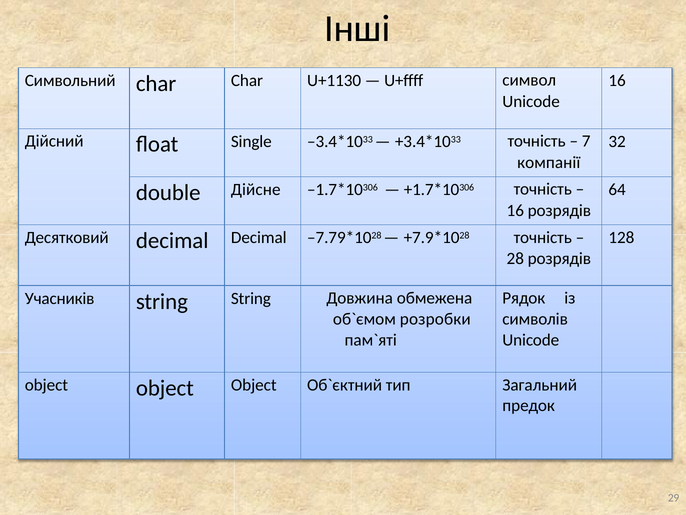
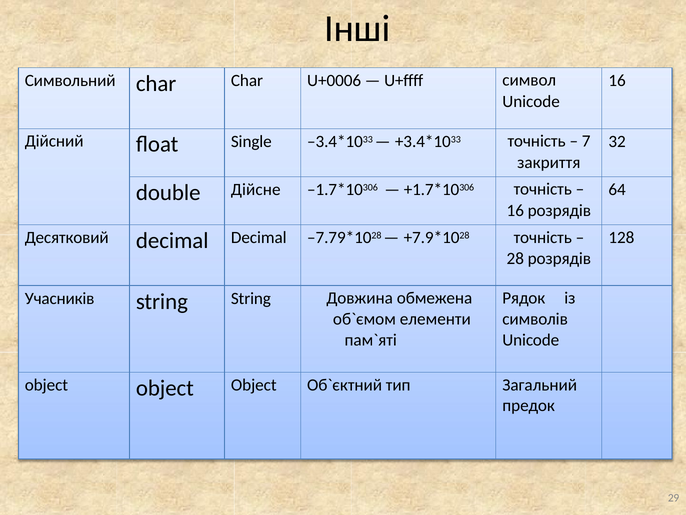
U+1130: U+1130 -> U+0006
компанії: компанії -> закриття
розробки: розробки -> елементи
